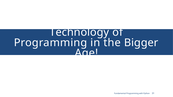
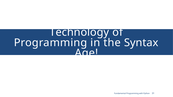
Bigger: Bigger -> Syntax
